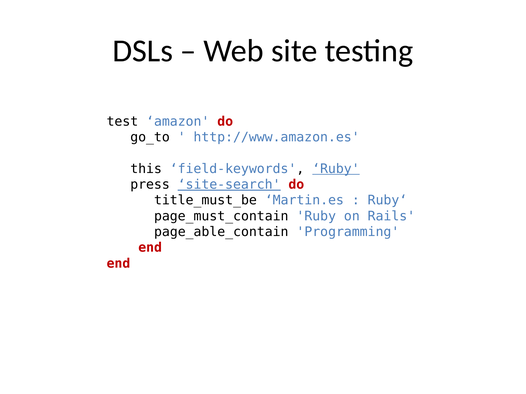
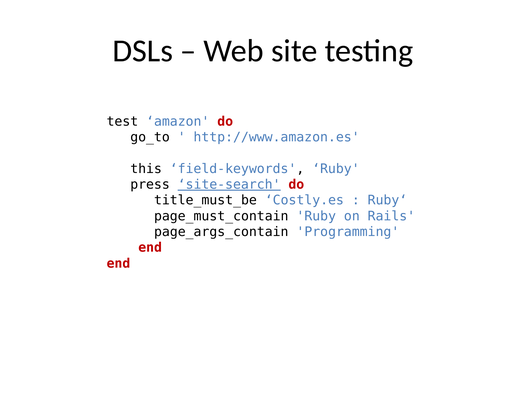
Ruby at (336, 169) underline: present -> none
Martin.es: Martin.es -> Costly.es
page_able_contain: page_able_contain -> page_args_contain
